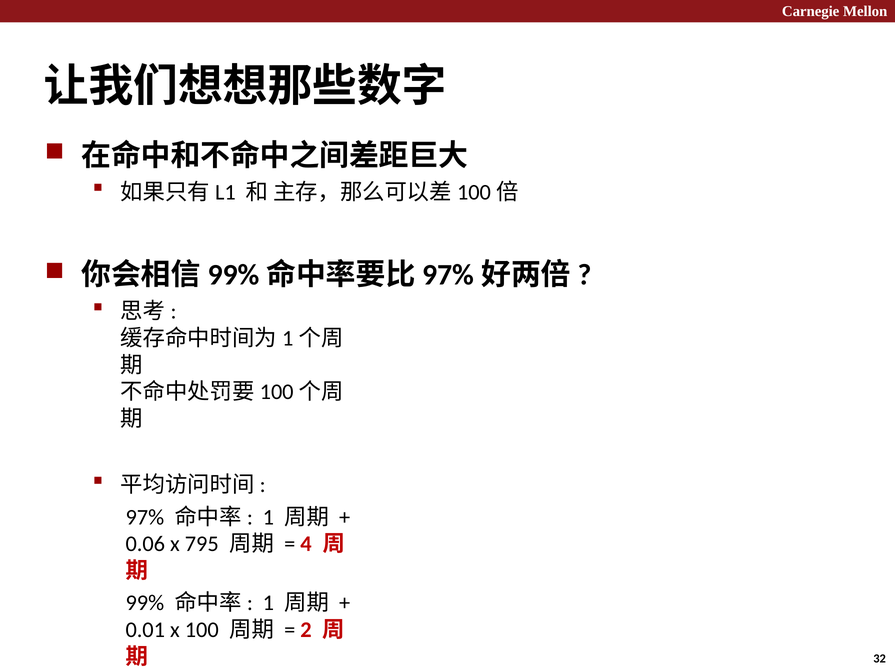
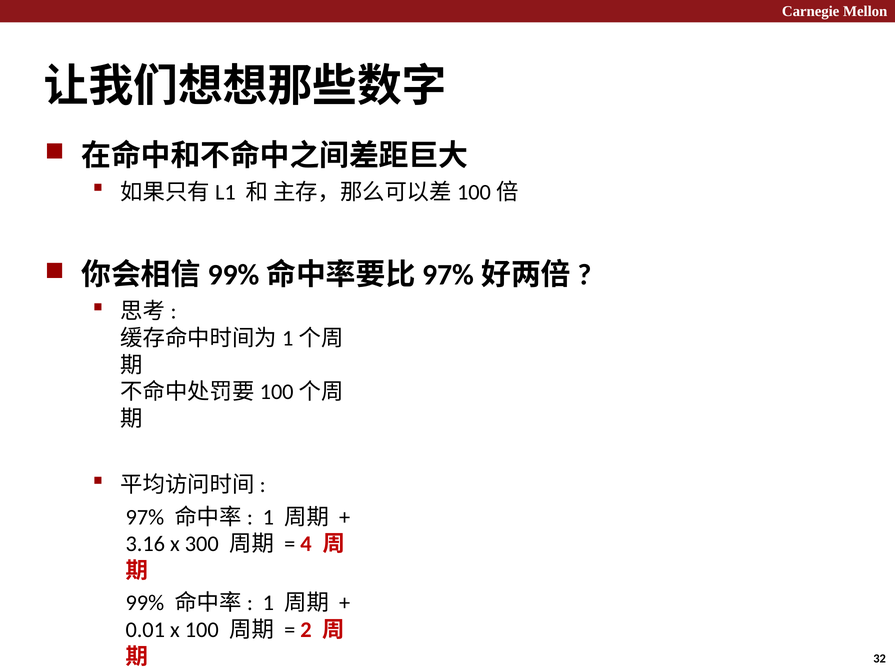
0.06: 0.06 -> 3.16
795: 795 -> 300
